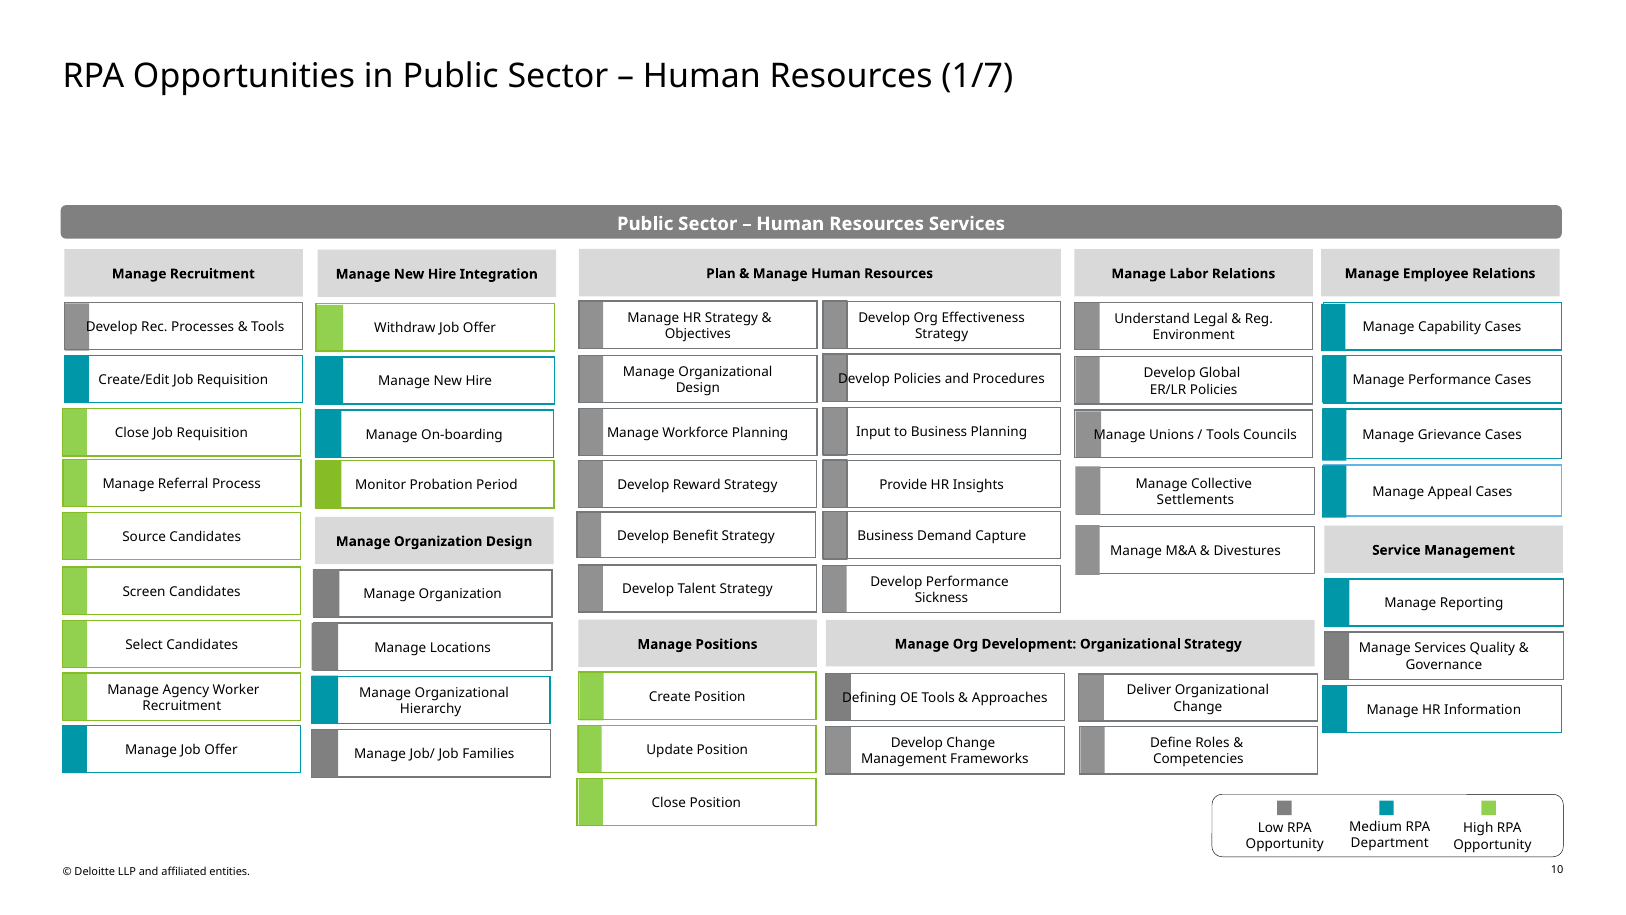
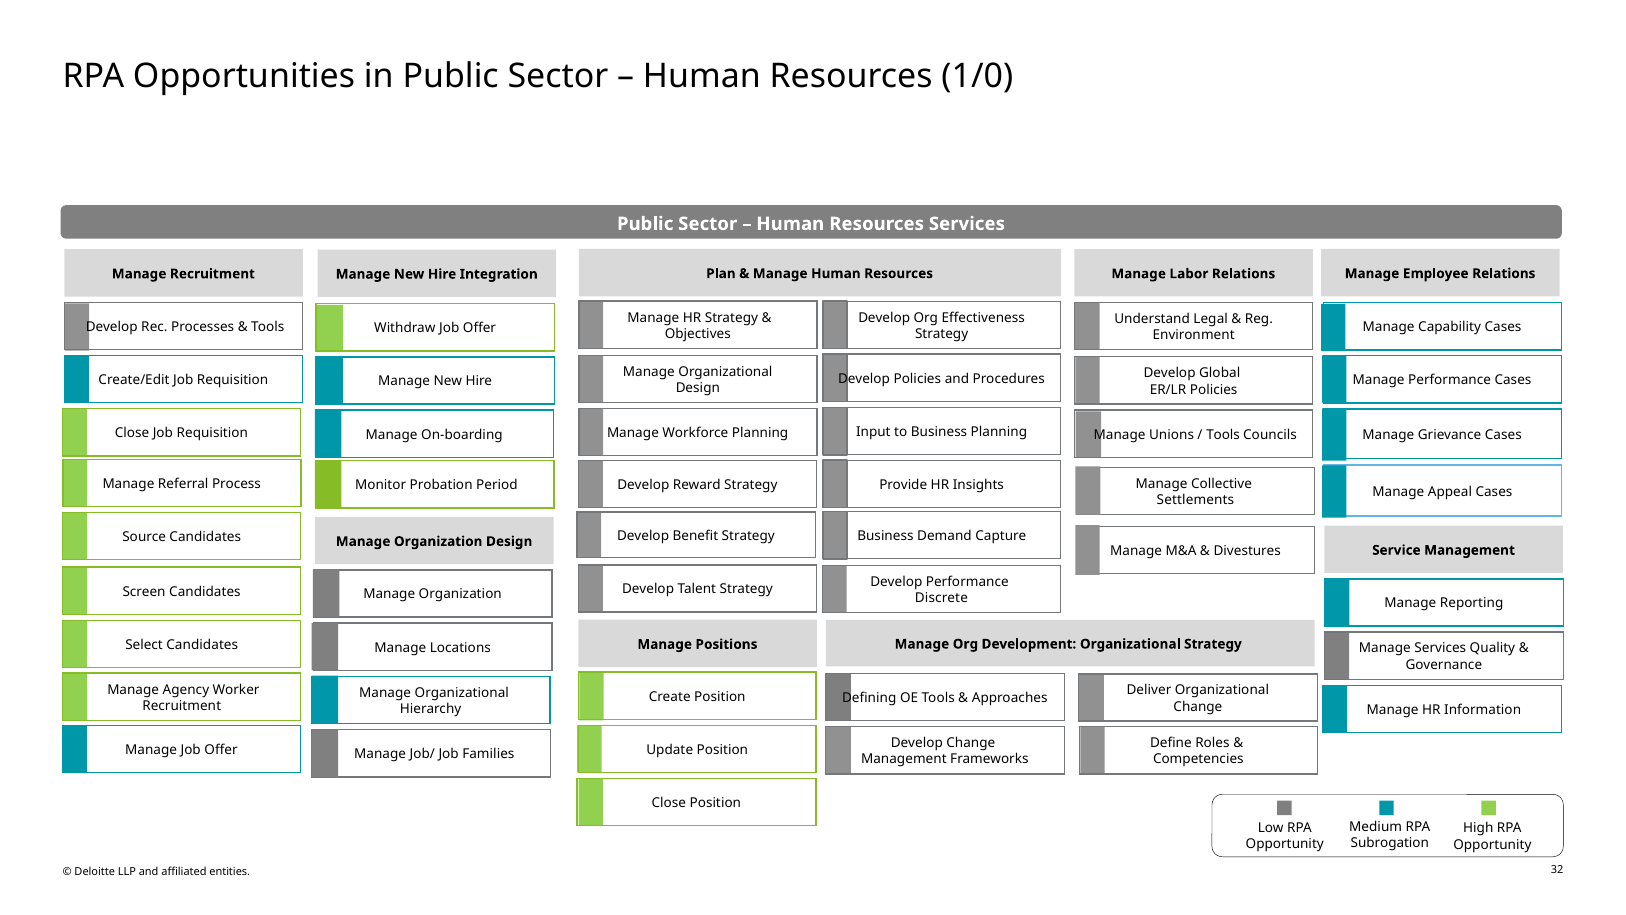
1/7: 1/7 -> 1/0
Sickness: Sickness -> Discrete
Department: Department -> Subrogation
10: 10 -> 32
